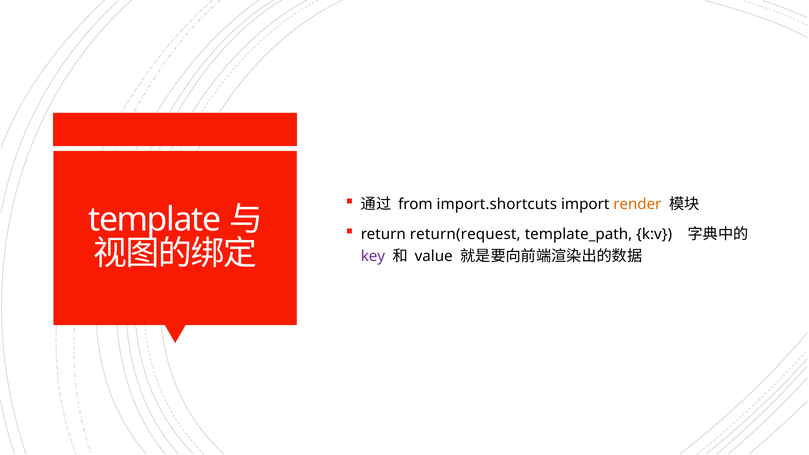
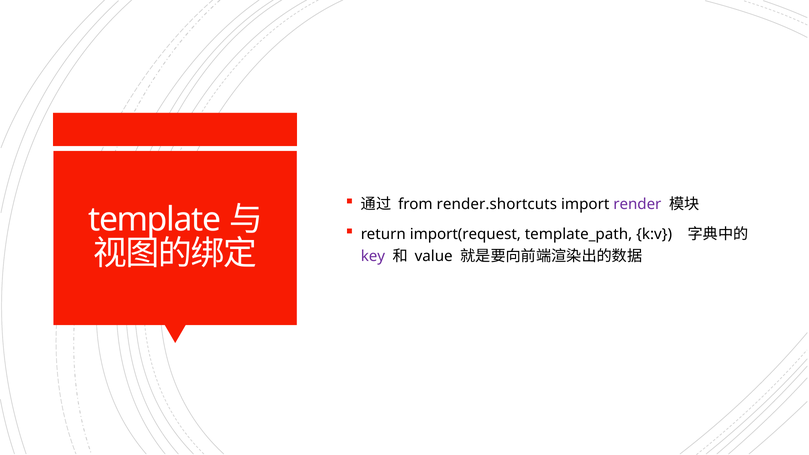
import.shortcuts: import.shortcuts -> render.shortcuts
render colour: orange -> purple
return(request: return(request -> import(request
